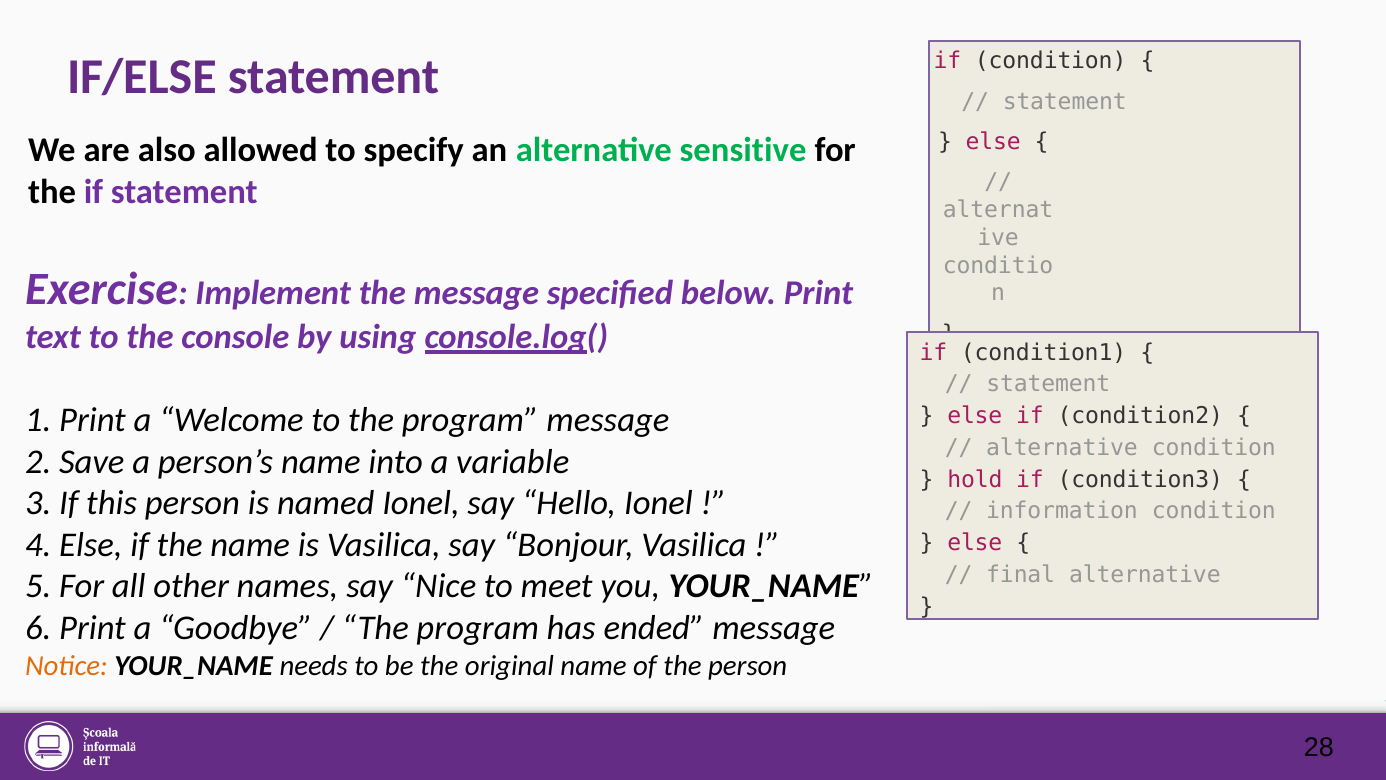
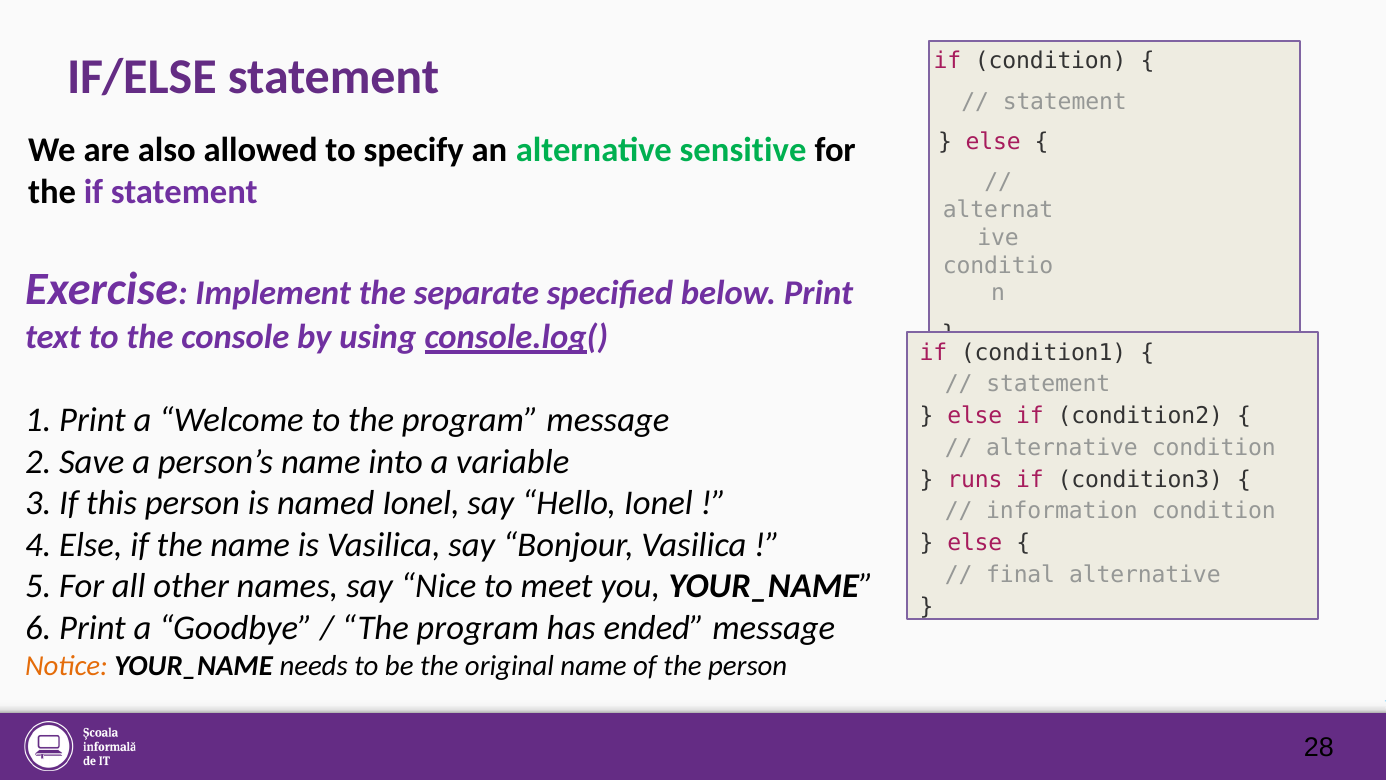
the message: message -> separate
hold: hold -> runs
